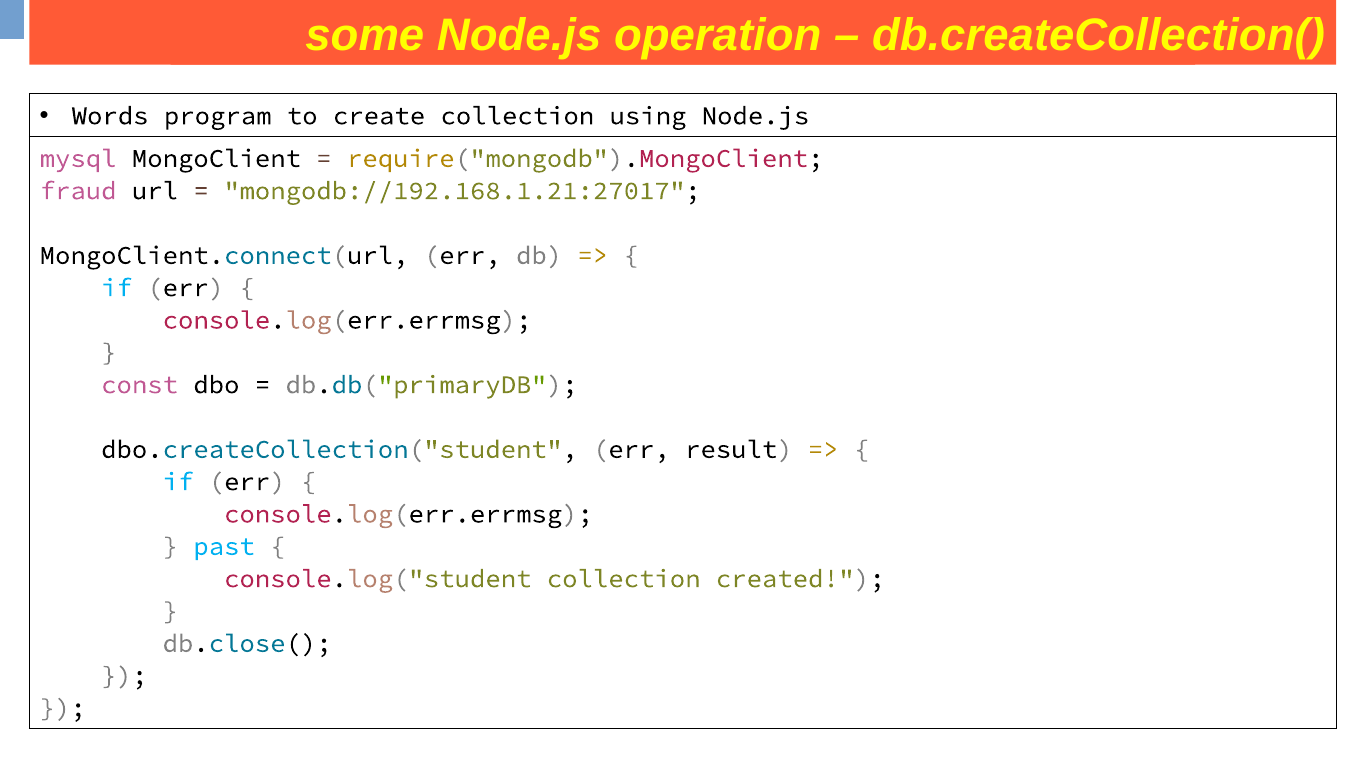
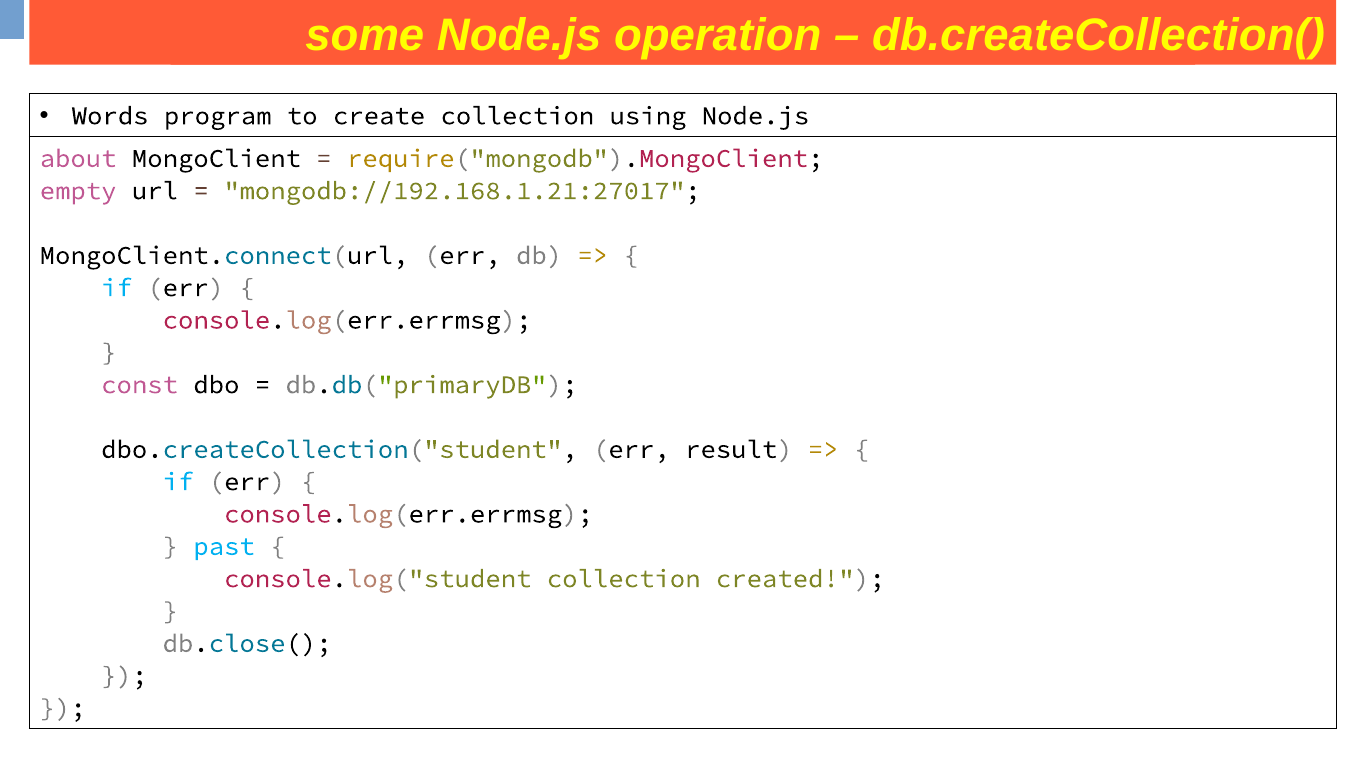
mysql: mysql -> about
fraud: fraud -> empty
